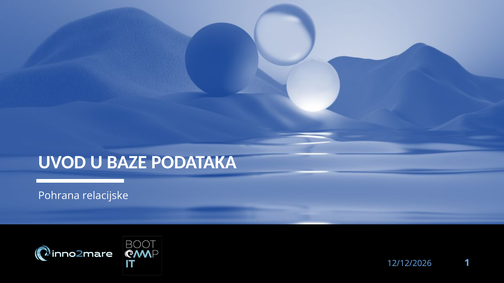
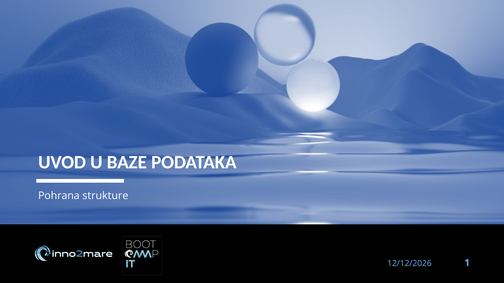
relacijske: relacijske -> strukture
